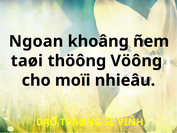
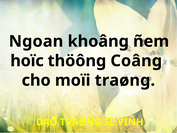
taøi: taøi -> hoïc
Vöông: Vöông -> Coâng
moïi nhieâu: nhieâu -> traøng
